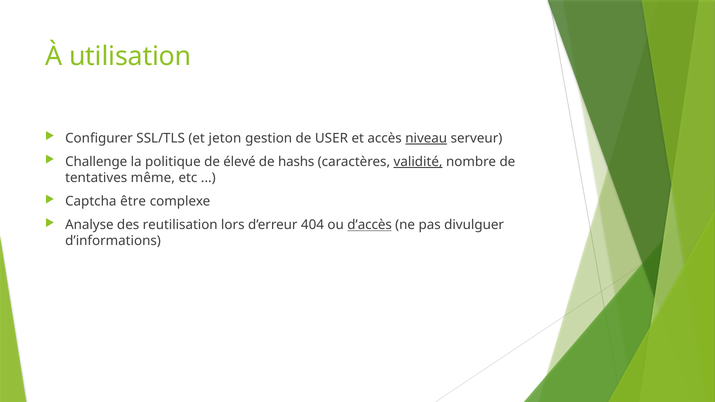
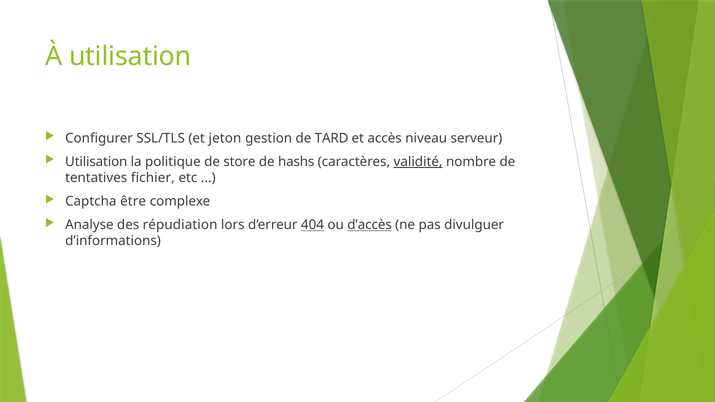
USER: USER -> TARD
niveau underline: present -> none
Challenge at (96, 162): Challenge -> Utilisation
élevé: élevé -> store
même: même -> fichier
reutilisation: reutilisation -> répudiation
404 underline: none -> present
